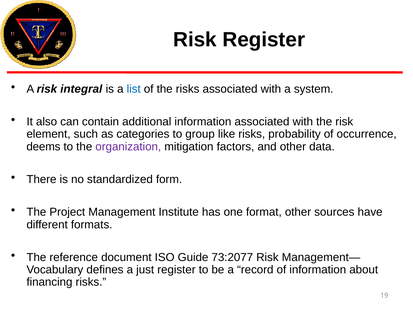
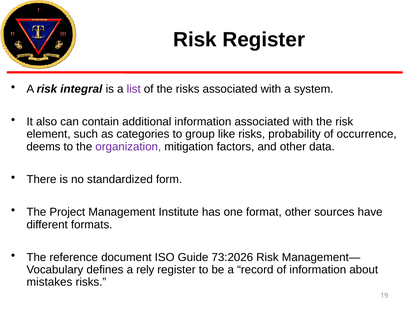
list colour: blue -> purple
73:2077: 73:2077 -> 73:2026
just: just -> rely
financing: financing -> mistakes
